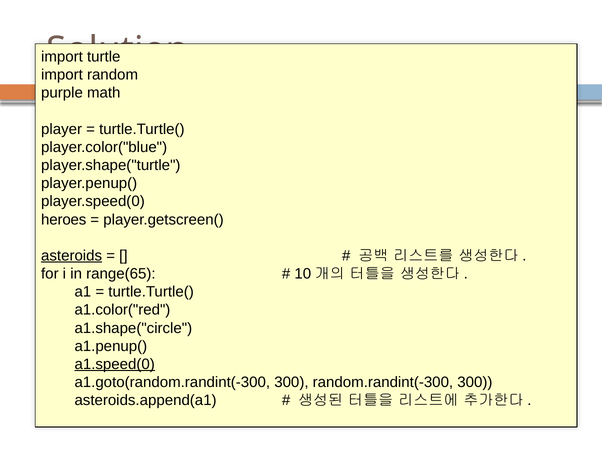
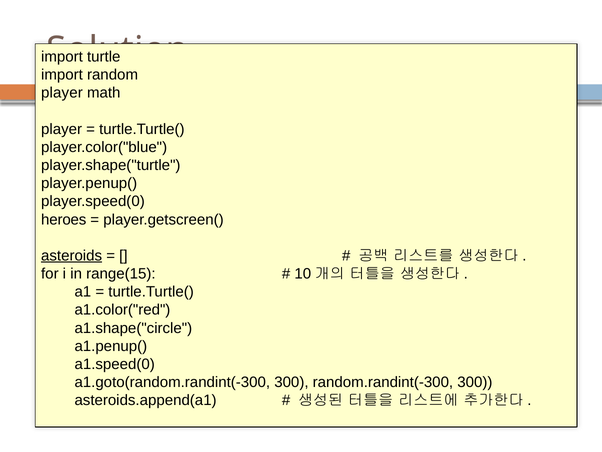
purple at (62, 93): purple -> player
range(65: range(65 -> range(15
a1.speed(0 underline: present -> none
